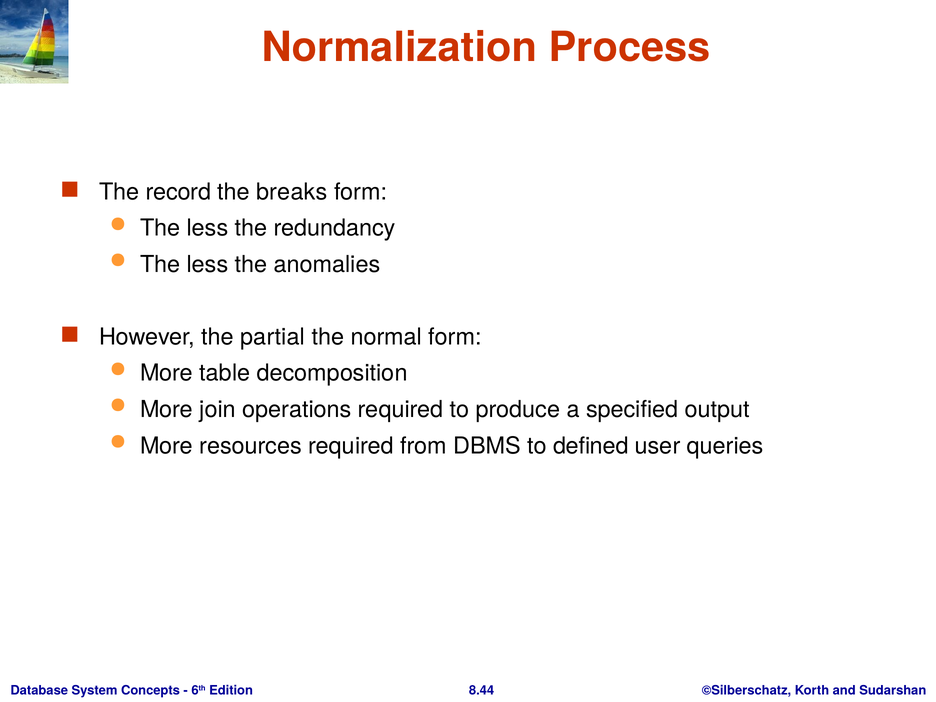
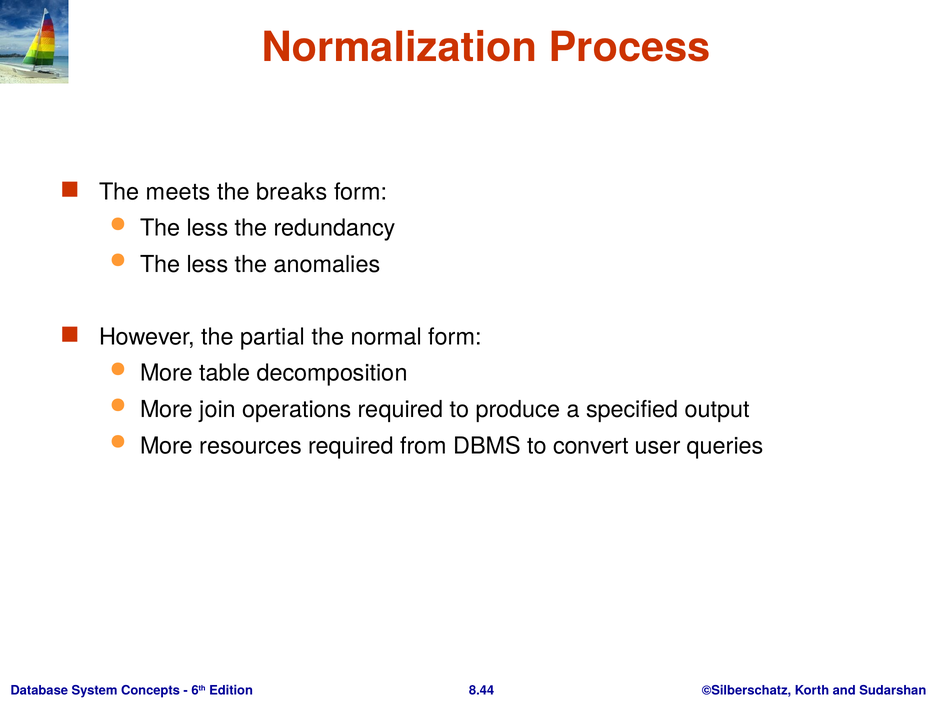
record: record -> meets
defined: defined -> convert
